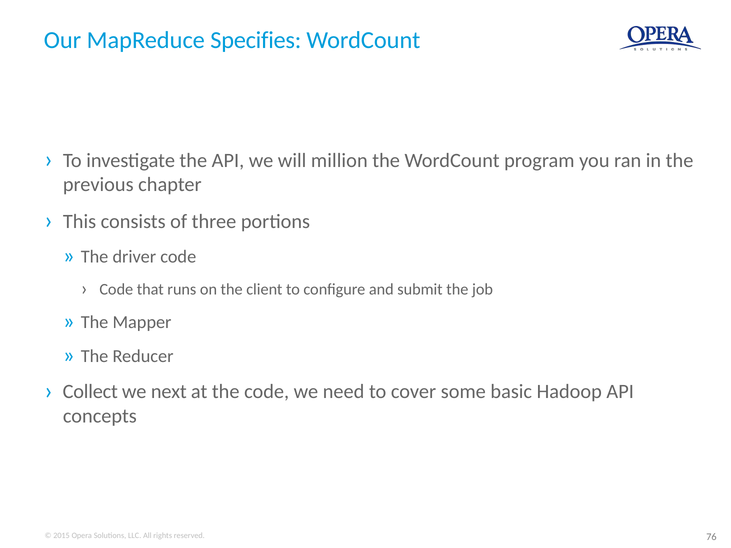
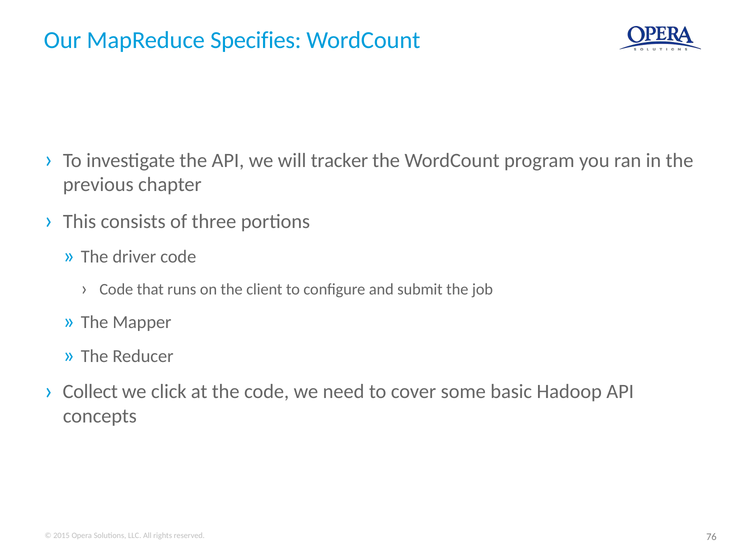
million: million -> tracker
next: next -> click
